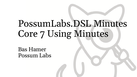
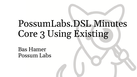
7: 7 -> 3
Using Minutes: Minutes -> Existing
